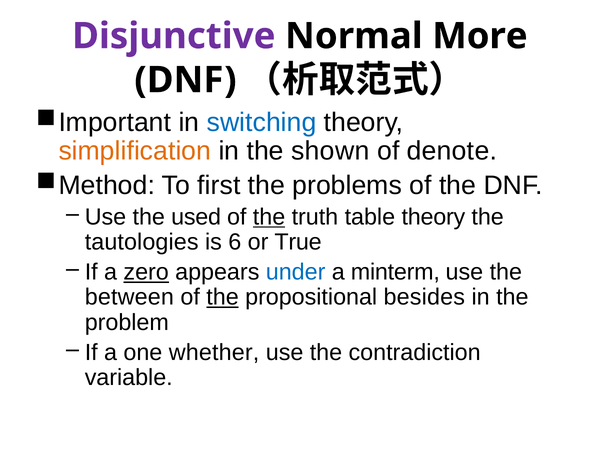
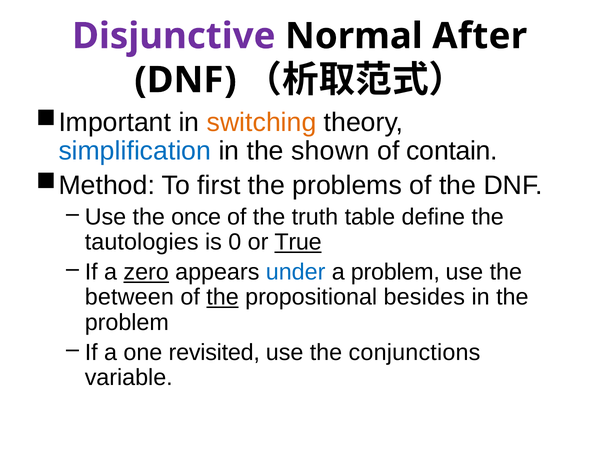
More: More -> After
switching colour: blue -> orange
simplification colour: orange -> blue
denote: denote -> contain
used: used -> once
the at (269, 217) underline: present -> none
table theory: theory -> define
6: 6 -> 0
True underline: none -> present
a minterm: minterm -> problem
whether: whether -> revisited
contradiction: contradiction -> conjunctions
